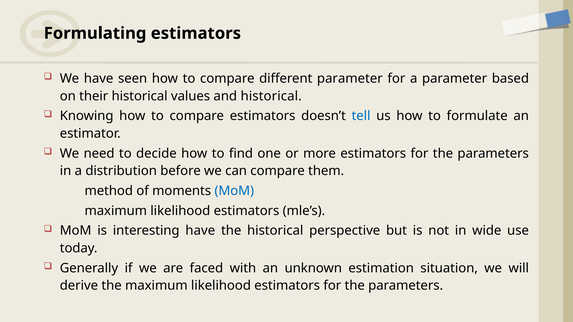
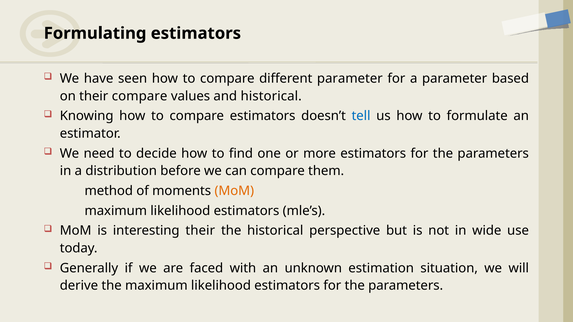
their historical: historical -> compare
MoM at (234, 191) colour: blue -> orange
interesting have: have -> their
